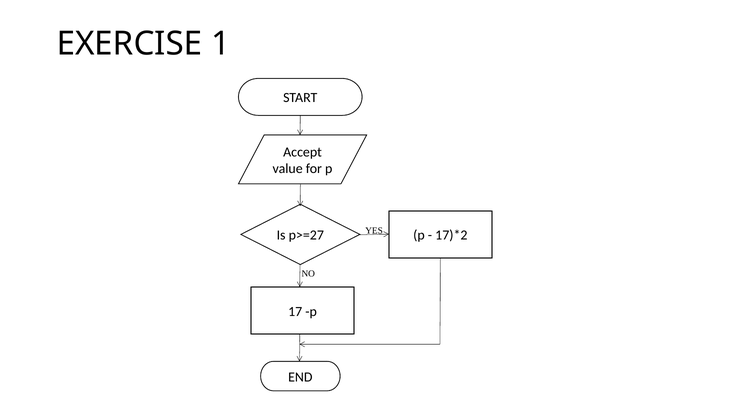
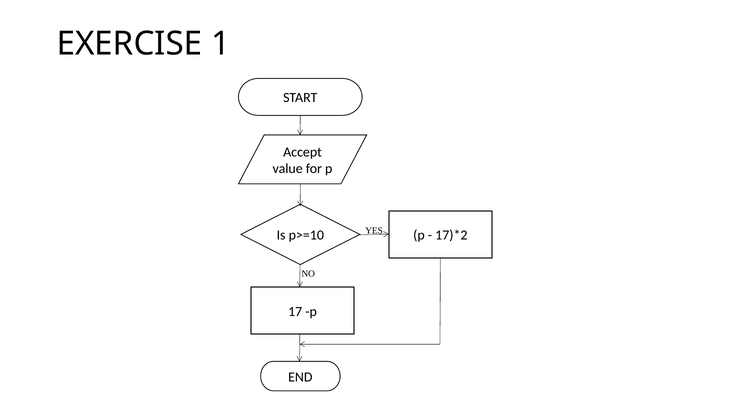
p>=27: p>=27 -> p>=10
